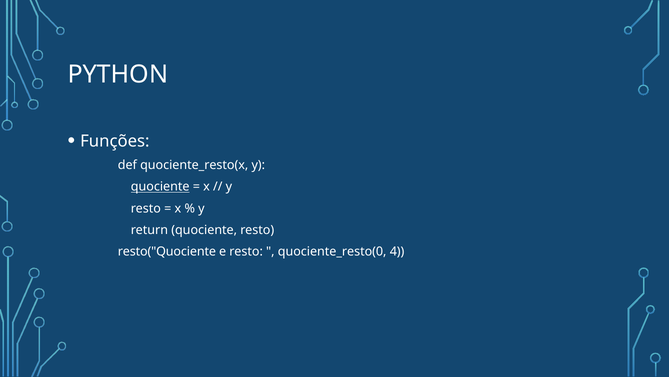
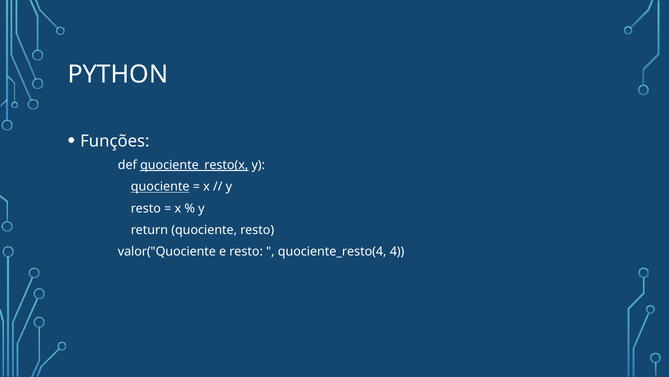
quociente_resto(x underline: none -> present
resto("Quociente: resto("Quociente -> valor("Quociente
quociente_resto(0: quociente_resto(0 -> quociente_resto(4
